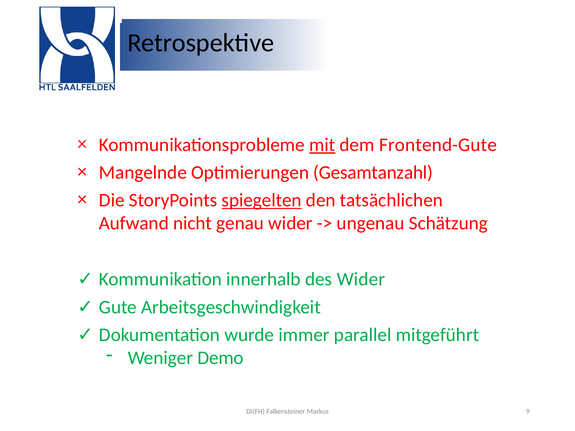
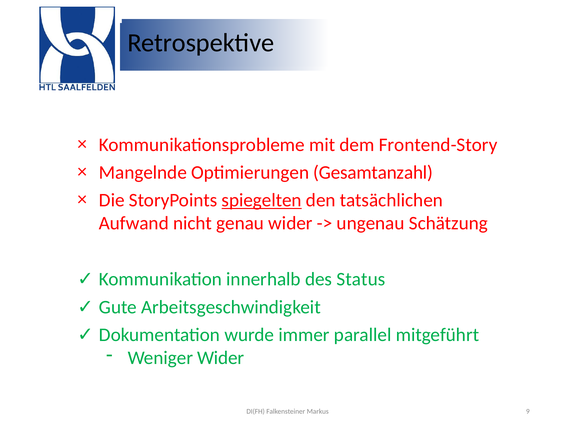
mit underline: present -> none
Frontend-Gute: Frontend-Gute -> Frontend-Story
des Wider: Wider -> Status
Weniger Demo: Demo -> Wider
